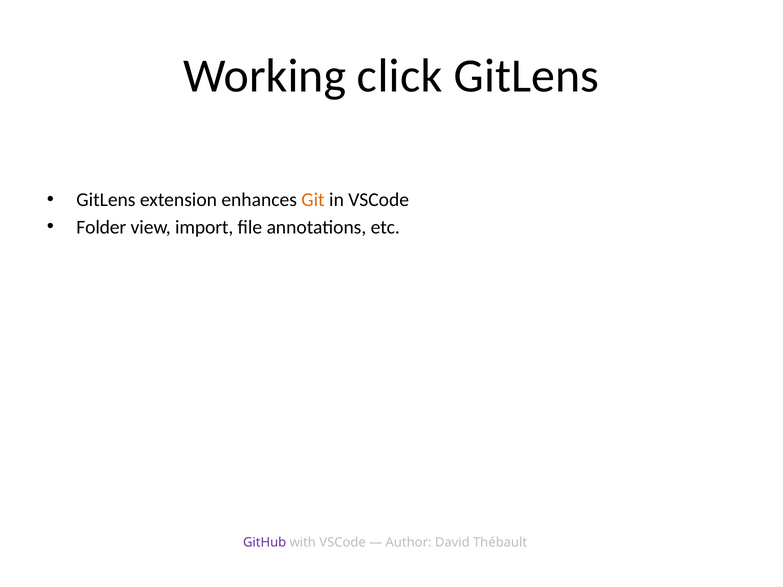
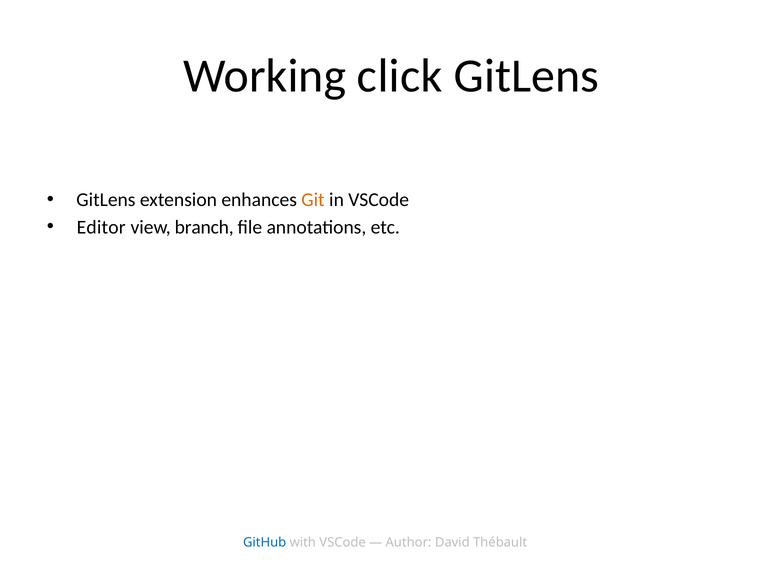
Folder: Folder -> Editor
import: import -> branch
GitHub colour: purple -> blue
